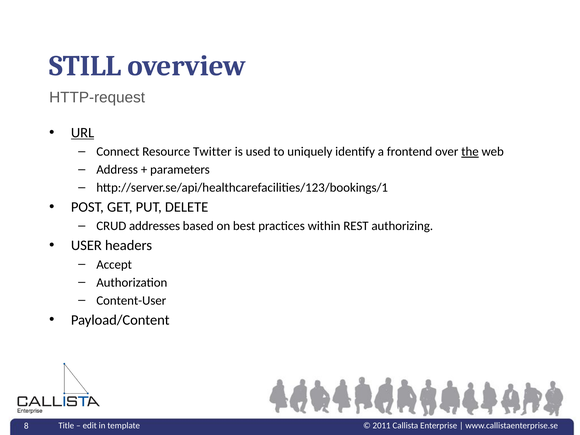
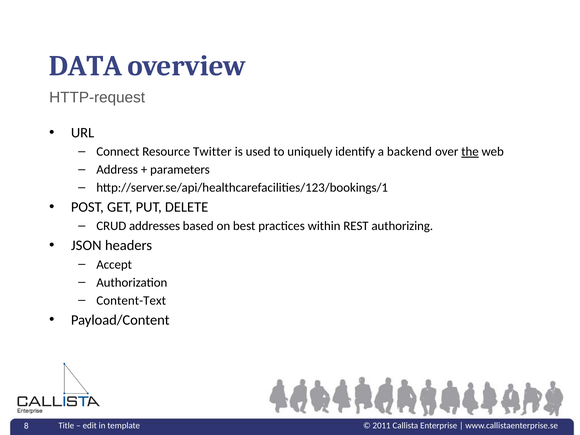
STILL: STILL -> DATA
URL underline: present -> none
frontend: frontend -> backend
USER: USER -> JSON
Content-User: Content-User -> Content-Text
